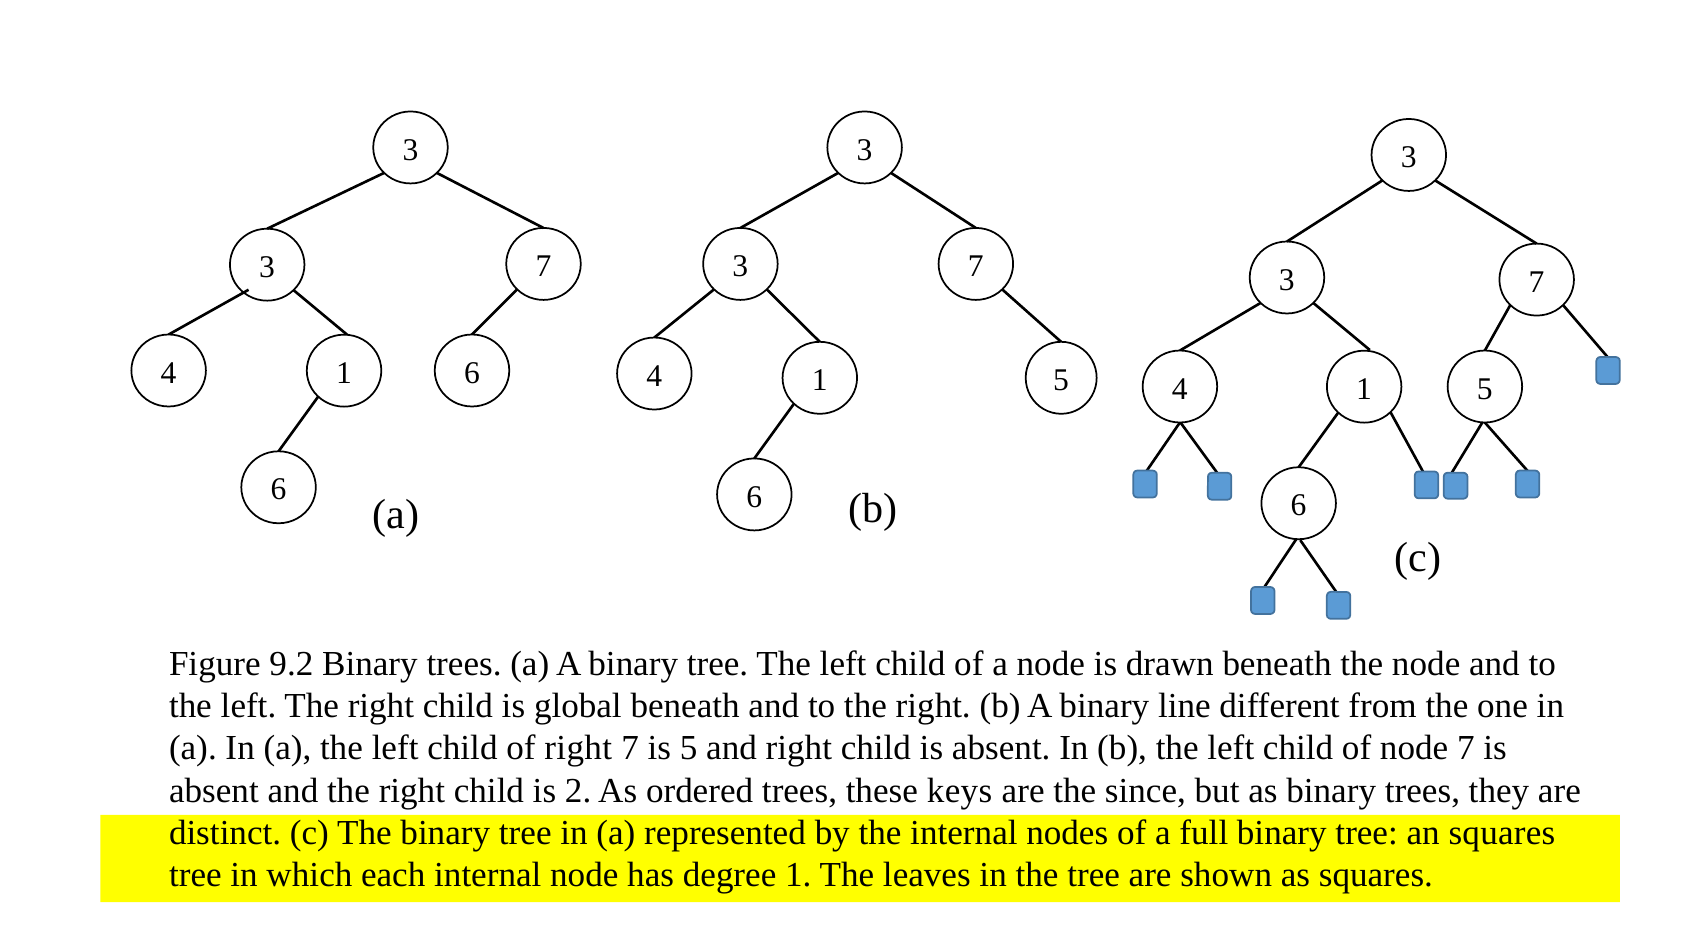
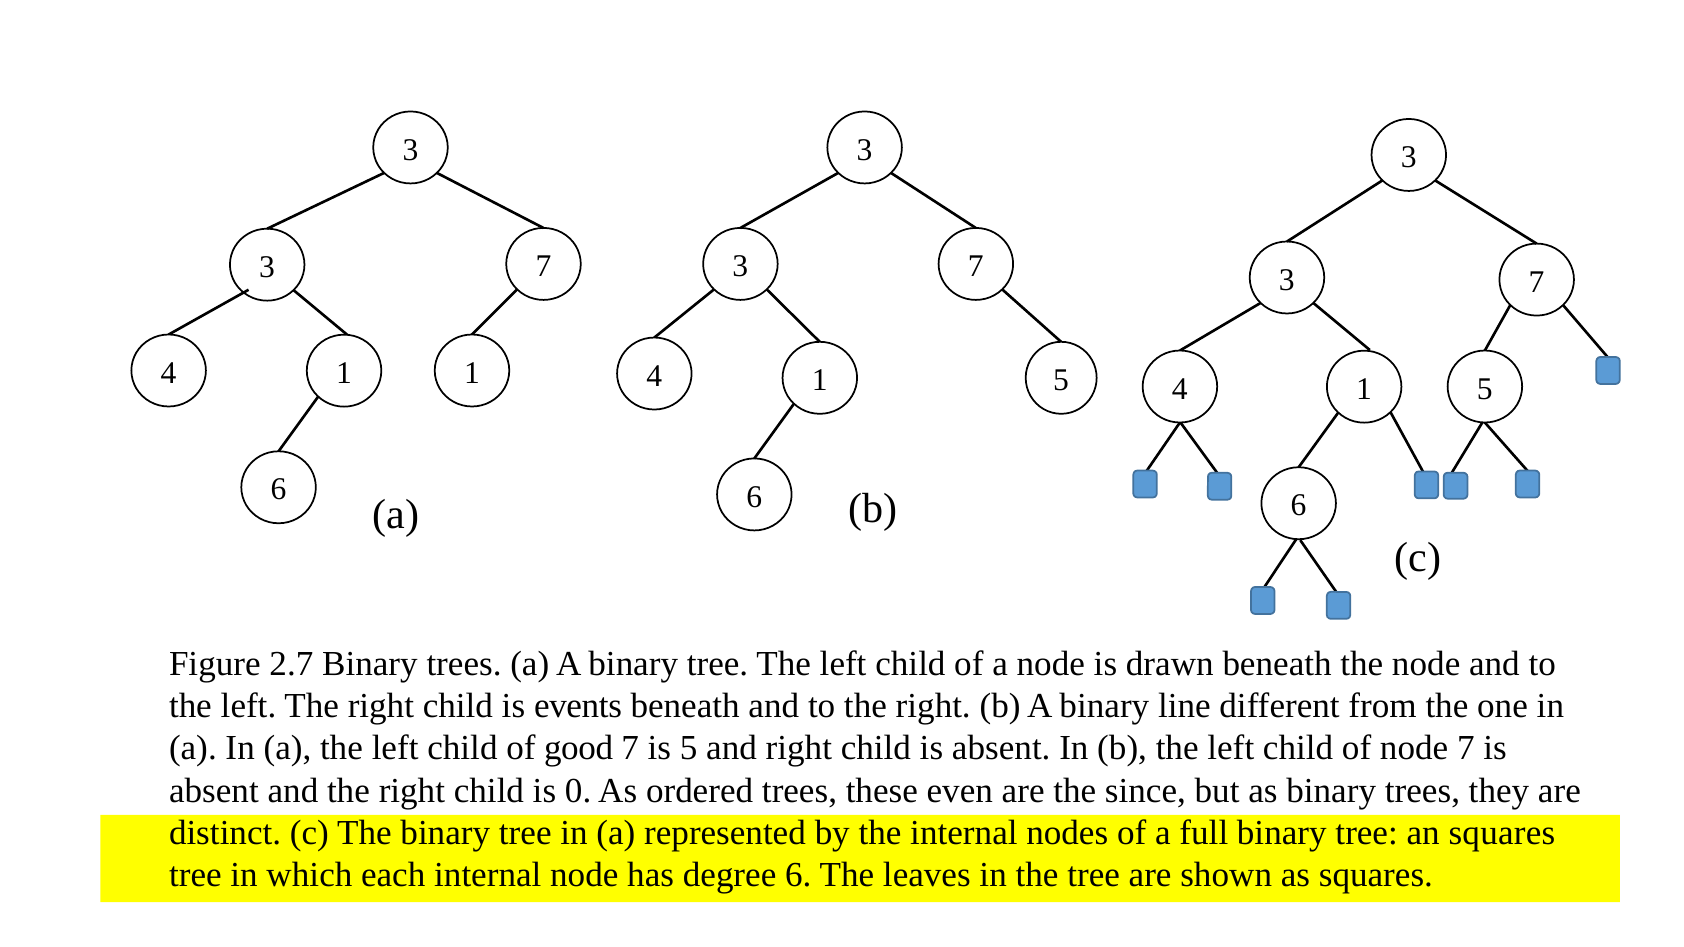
1 6: 6 -> 1
9.2: 9.2 -> 2.7
global: global -> events
of right: right -> good
2: 2 -> 0
keys: keys -> even
degree 1: 1 -> 6
